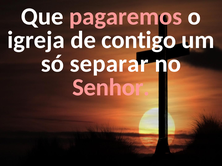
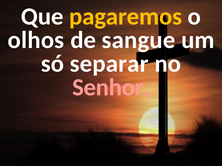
pagaremos colour: pink -> yellow
igreja: igreja -> olhos
contigo: contigo -> sangue
